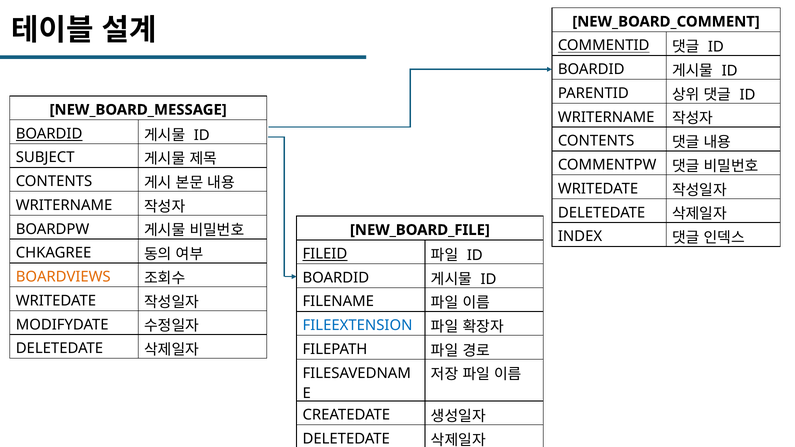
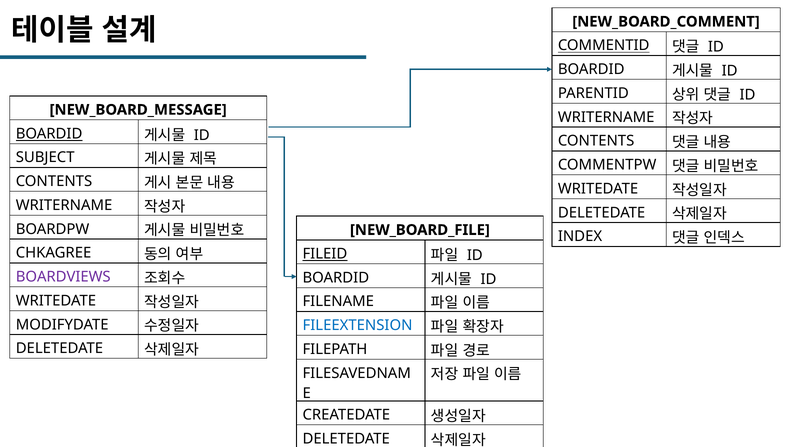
BOARDVIEWS colour: orange -> purple
